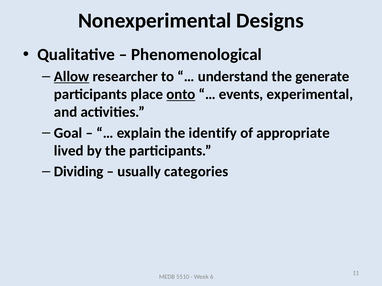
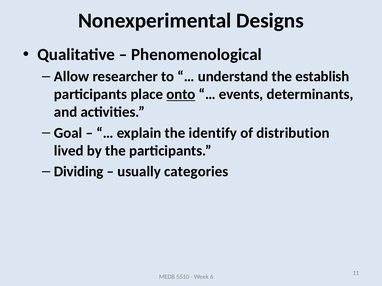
Allow underline: present -> none
generate: generate -> establish
experimental: experimental -> determinants
appropriate: appropriate -> distribution
